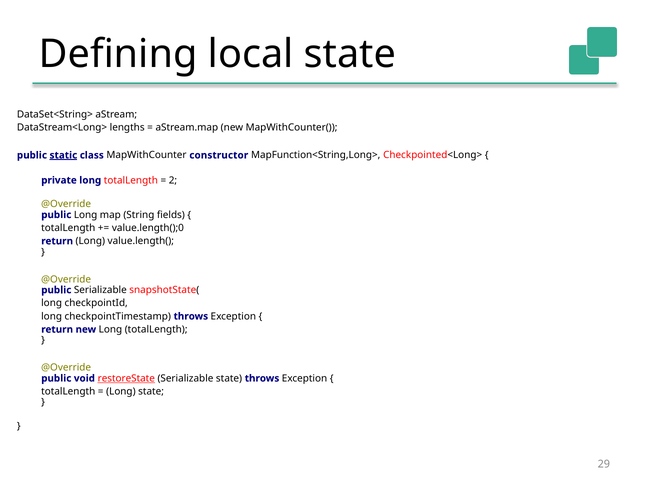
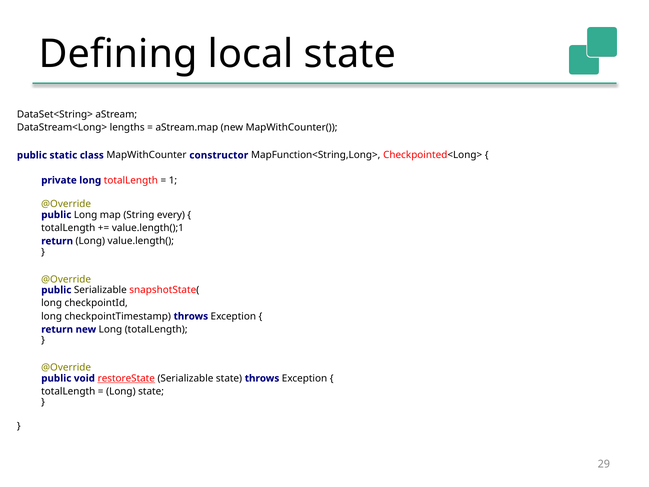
static underline: present -> none
2: 2 -> 1
fields: fields -> every
value.length();0: value.length();0 -> value.length();1
